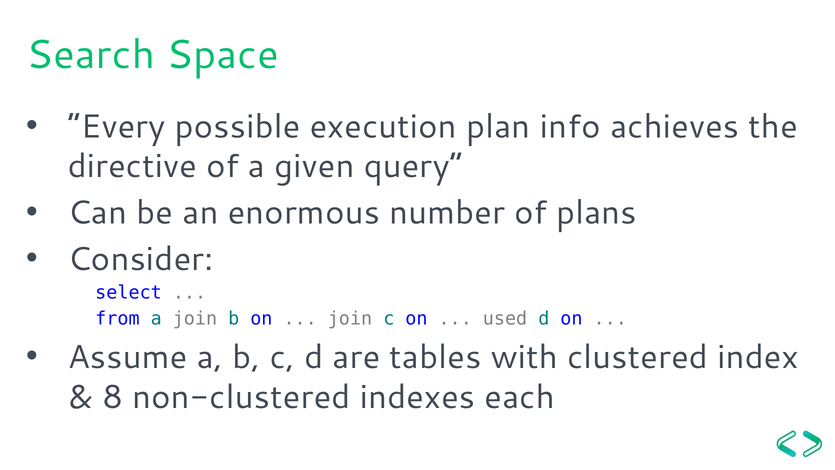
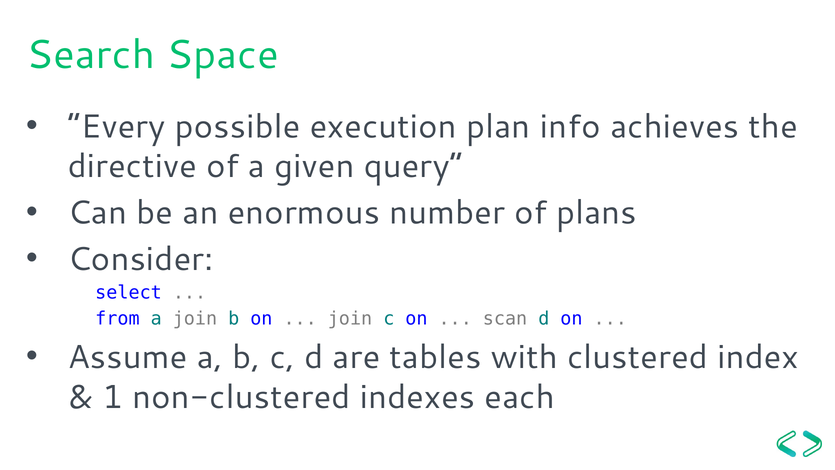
used: used -> scan
8: 8 -> 1
